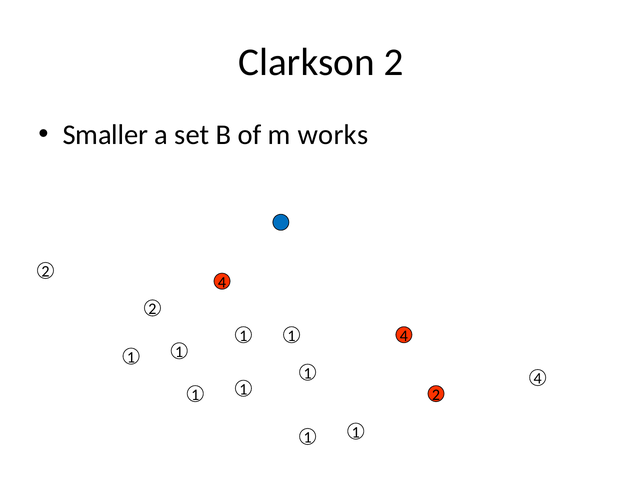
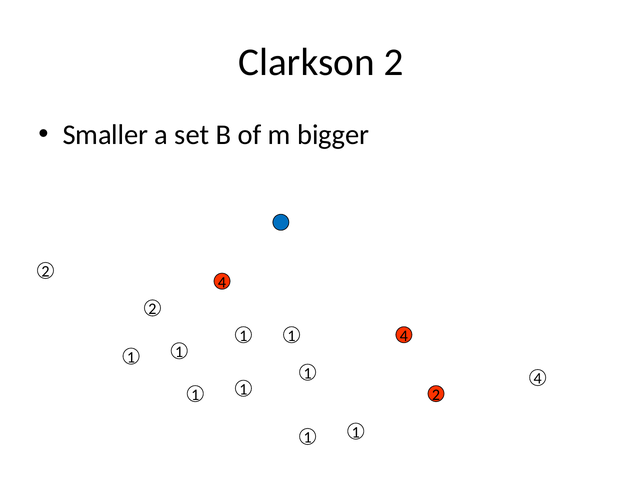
works: works -> bigger
